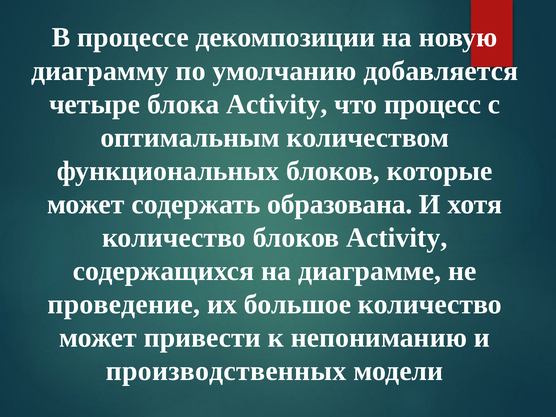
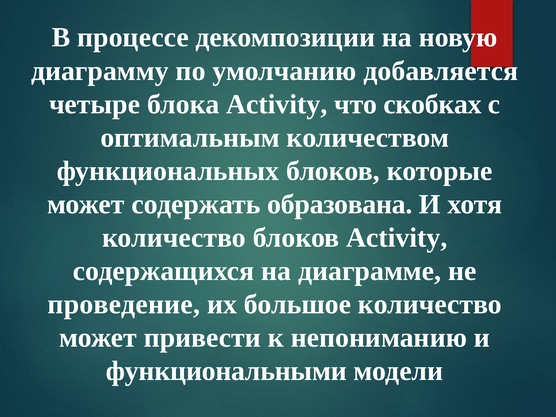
процесс: процесс -> скобках
производственных: производственных -> функциональными
